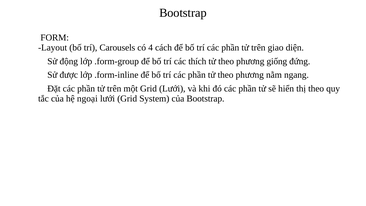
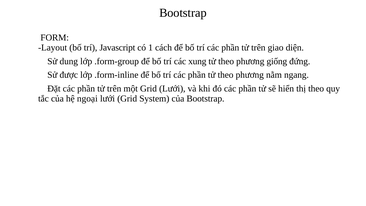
Carousels: Carousels -> Javascript
4: 4 -> 1
động: động -> dung
thích: thích -> xung
